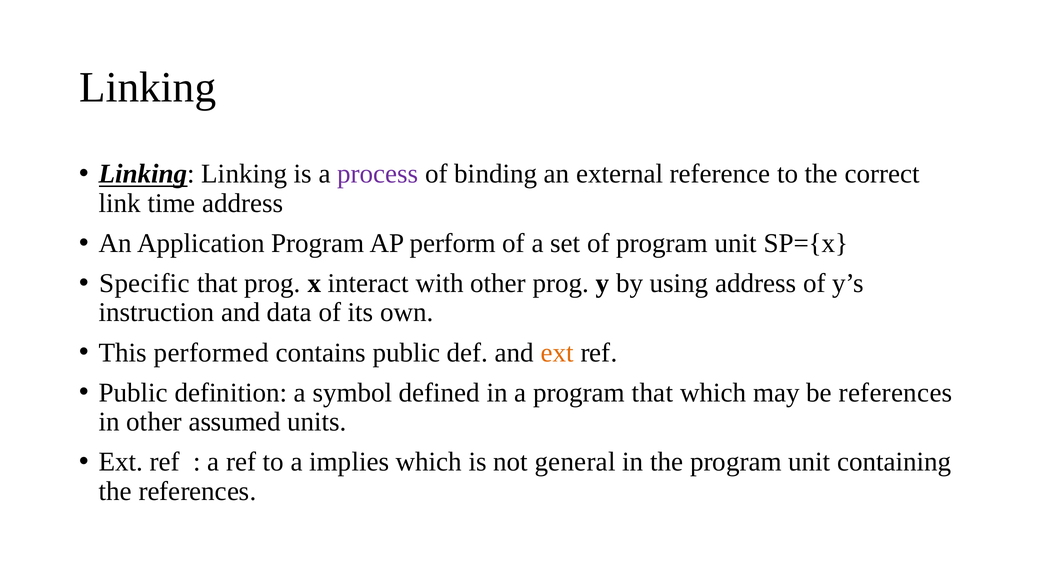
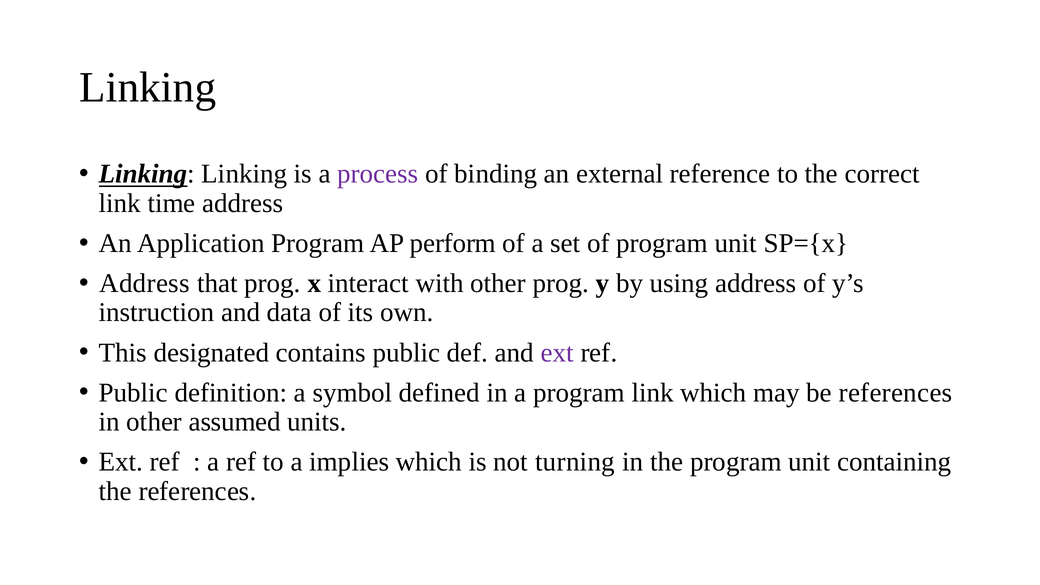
Specific at (144, 283): Specific -> Address
performed: performed -> designated
ext at (557, 353) colour: orange -> purple
program that: that -> link
general: general -> turning
